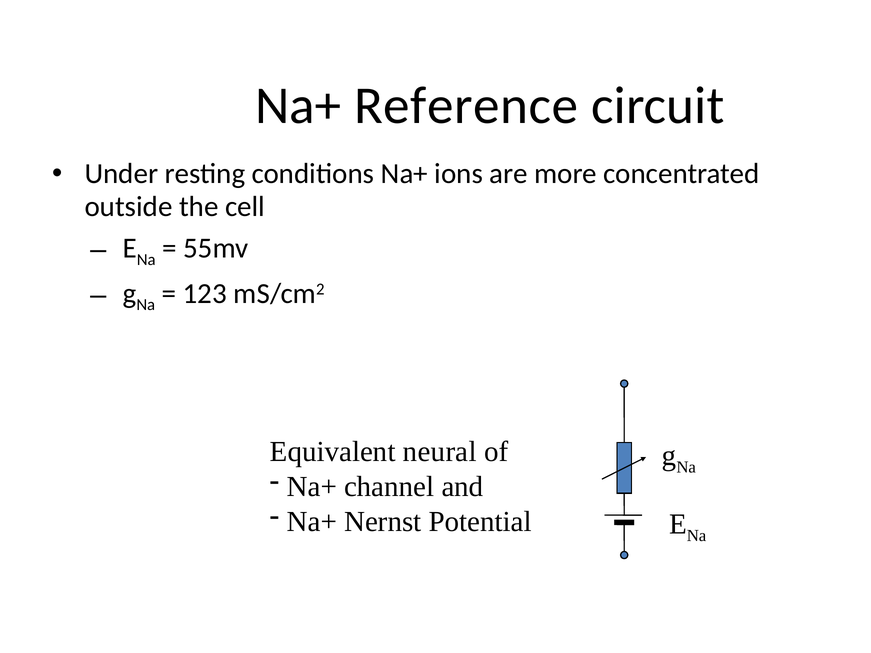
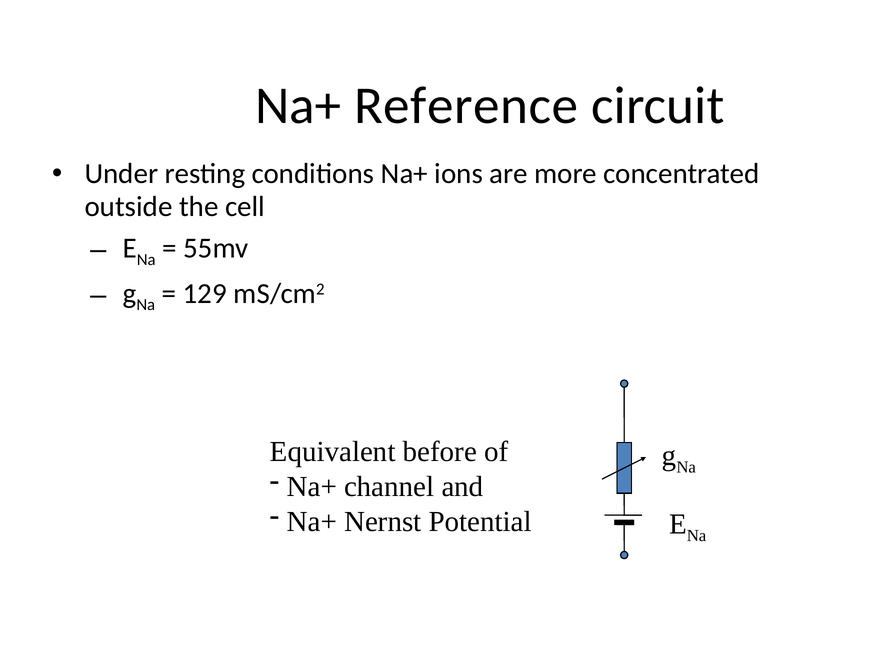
123: 123 -> 129
neural: neural -> before
